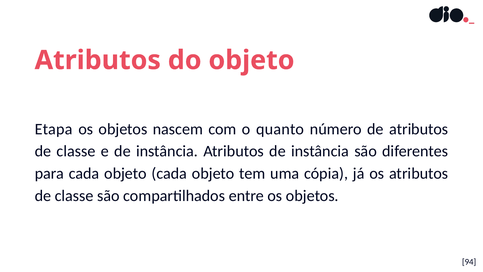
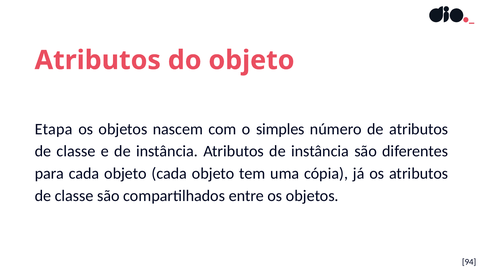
quanto: quanto -> simples
